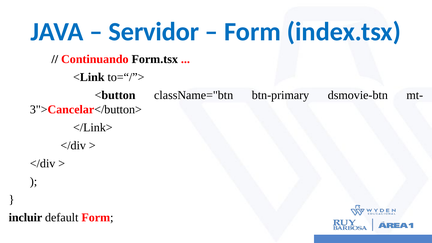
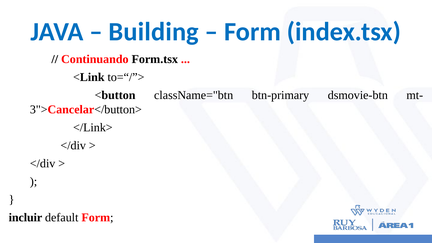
Servidor: Servidor -> Building
